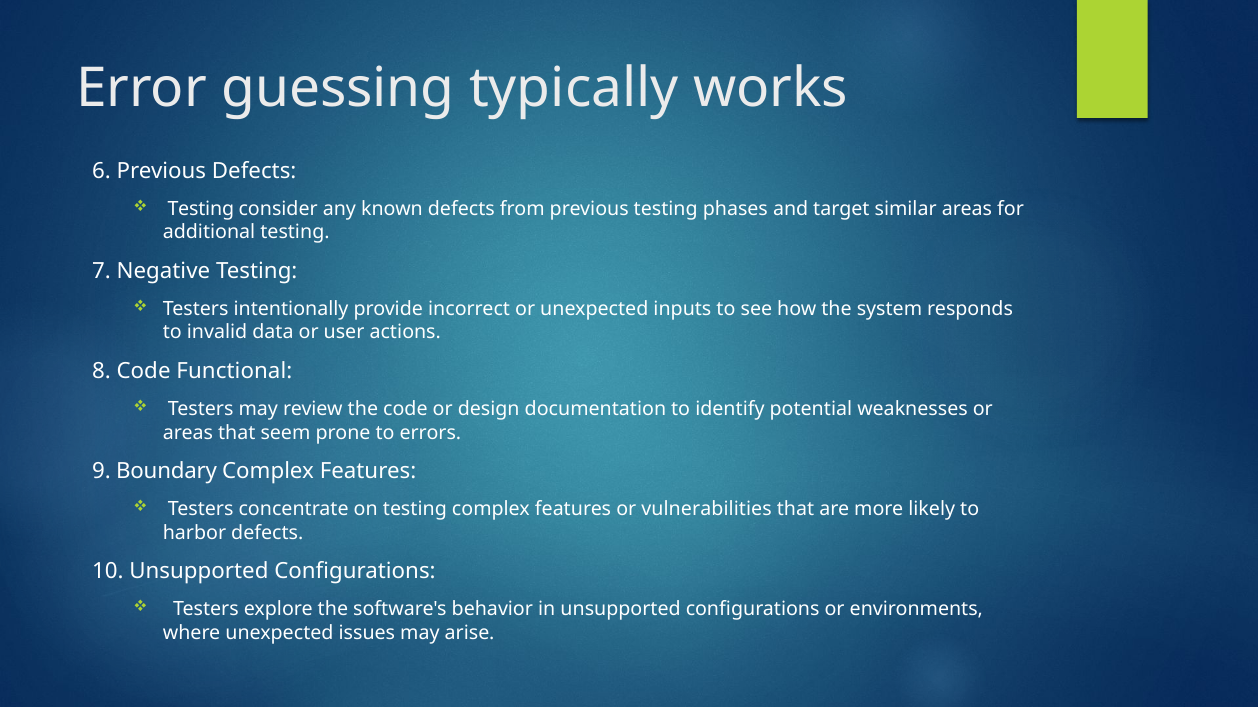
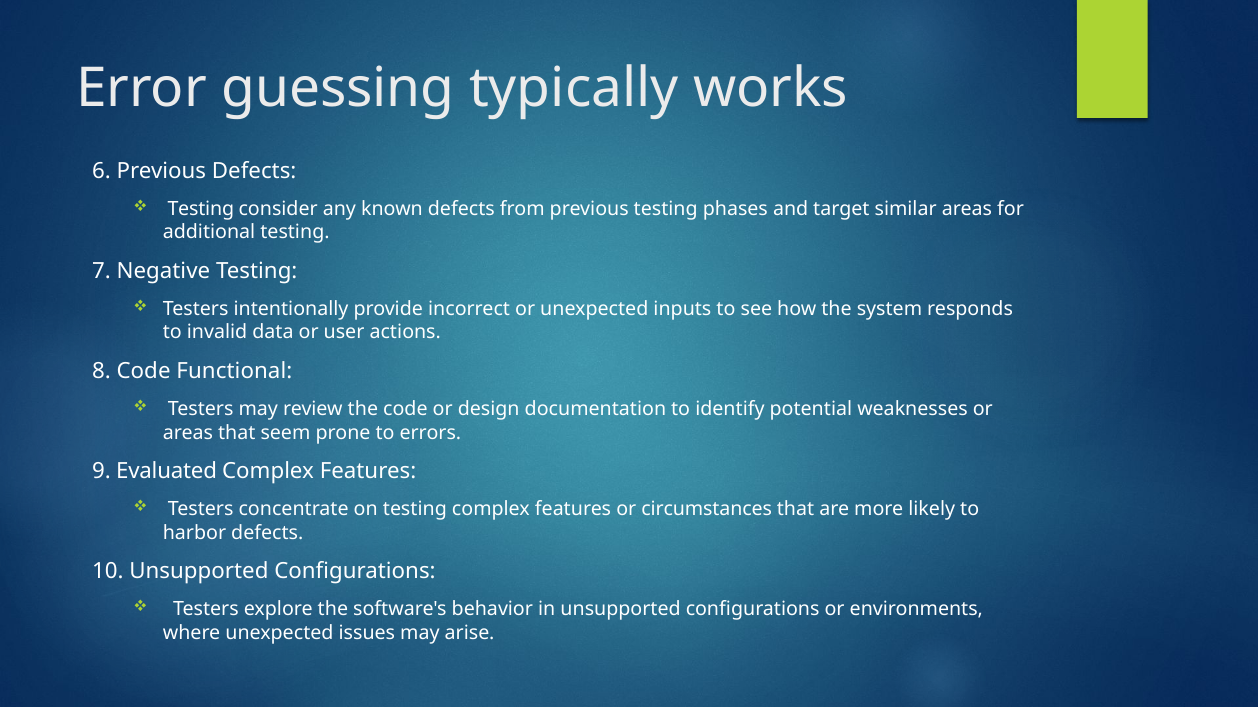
Boundary: Boundary -> Evaluated
vulnerabilities: vulnerabilities -> circumstances
